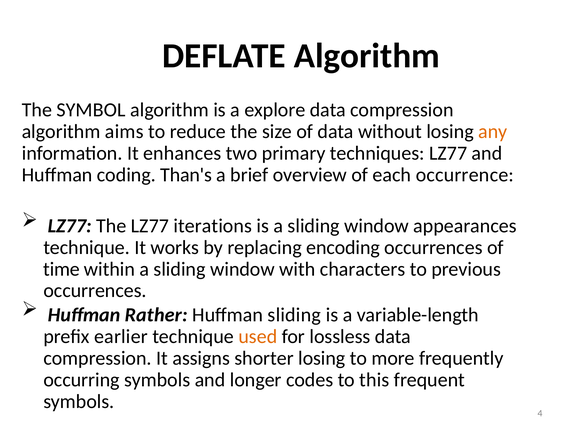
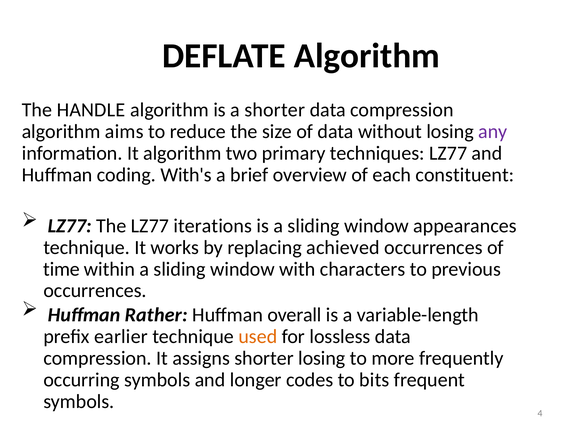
SYMBOL: SYMBOL -> HANDLE
a explore: explore -> shorter
any colour: orange -> purple
It enhances: enhances -> algorithm
Than's: Than's -> With's
occurrence: occurrence -> constituent
encoding: encoding -> achieved
Huffman sliding: sliding -> overall
this: this -> bits
